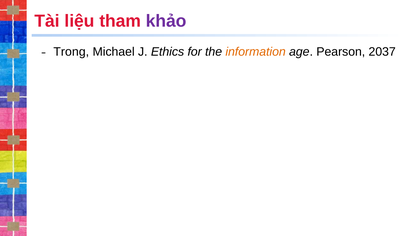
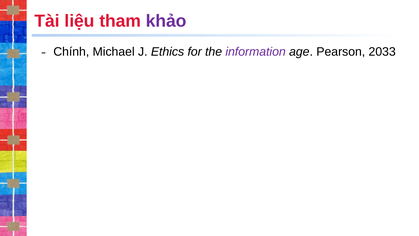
Trong: Trong -> Chính
information colour: orange -> purple
2037: 2037 -> 2033
